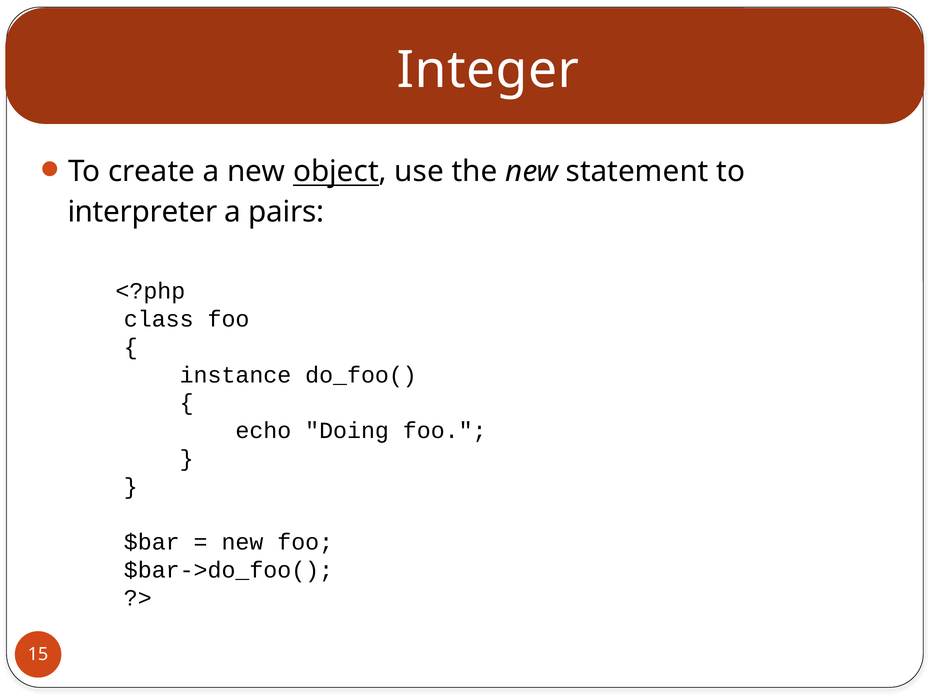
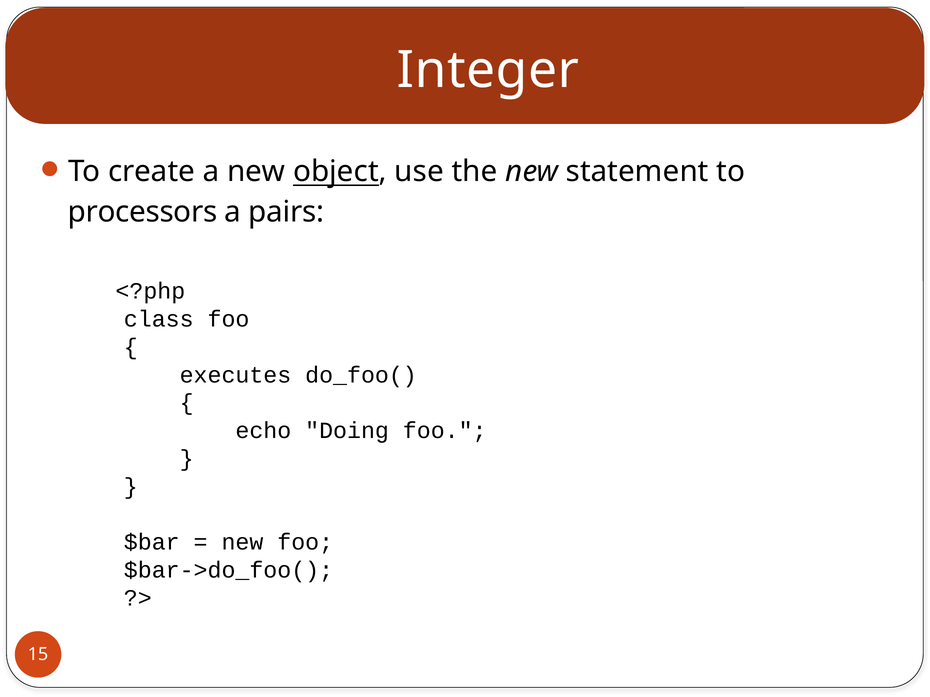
interpreter: interpreter -> processors
instance: instance -> executes
